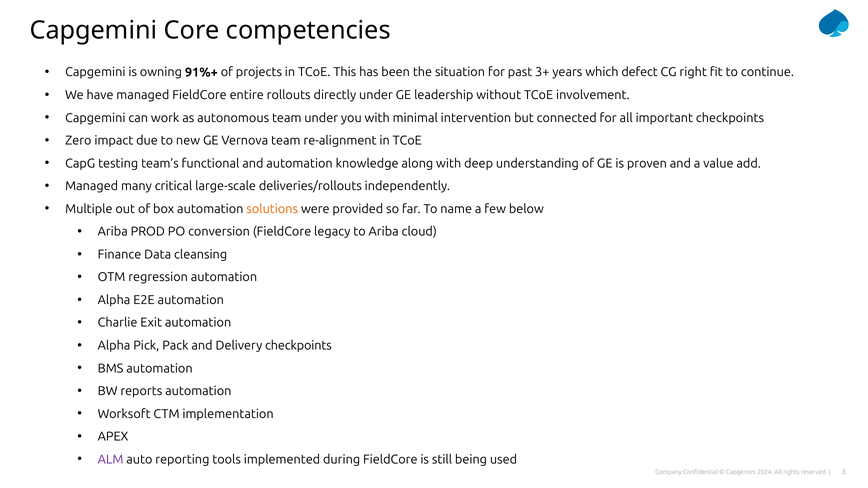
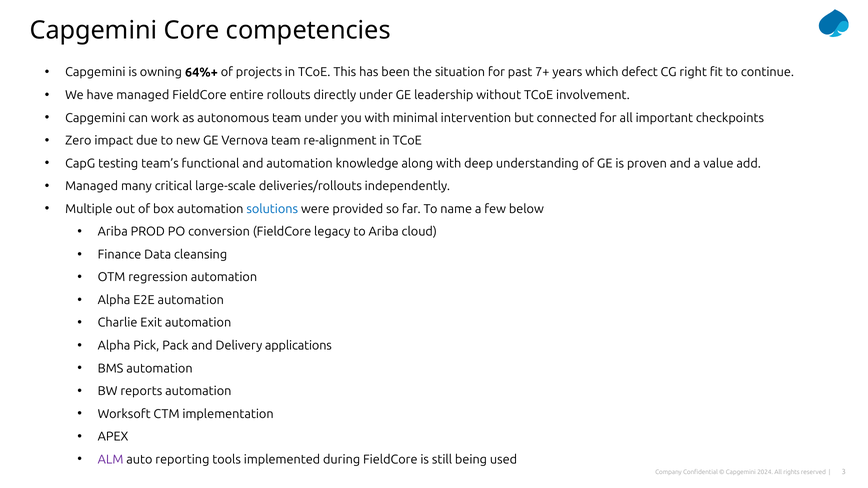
91%+: 91%+ -> 64%+
3+: 3+ -> 7+
solutions colour: orange -> blue
Delivery checkpoints: checkpoints -> applications
